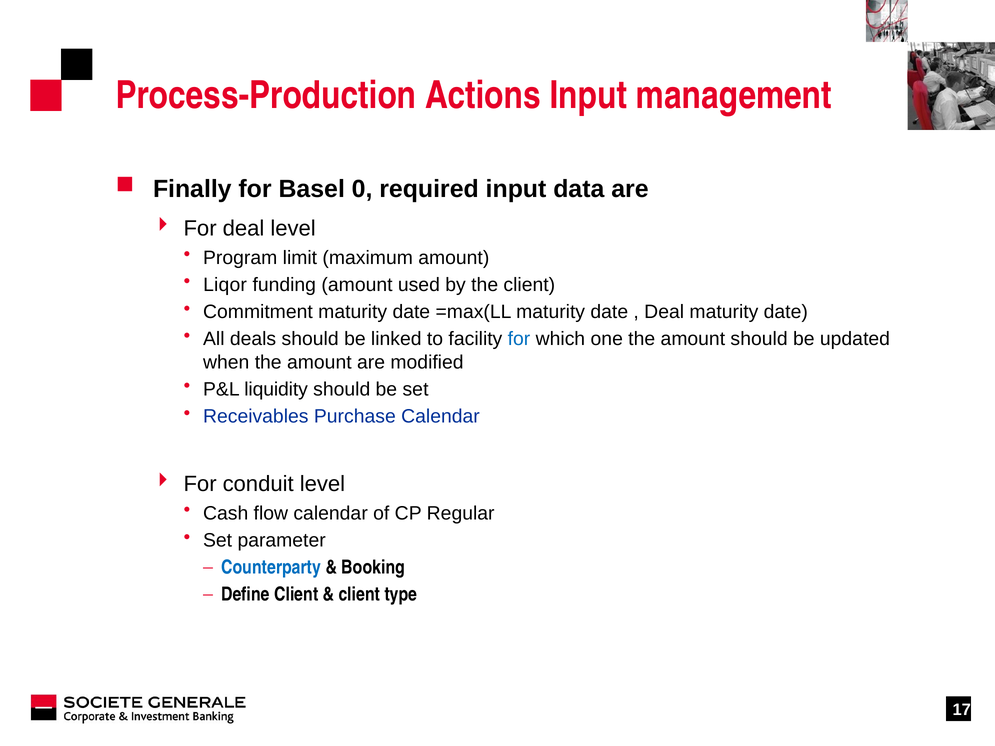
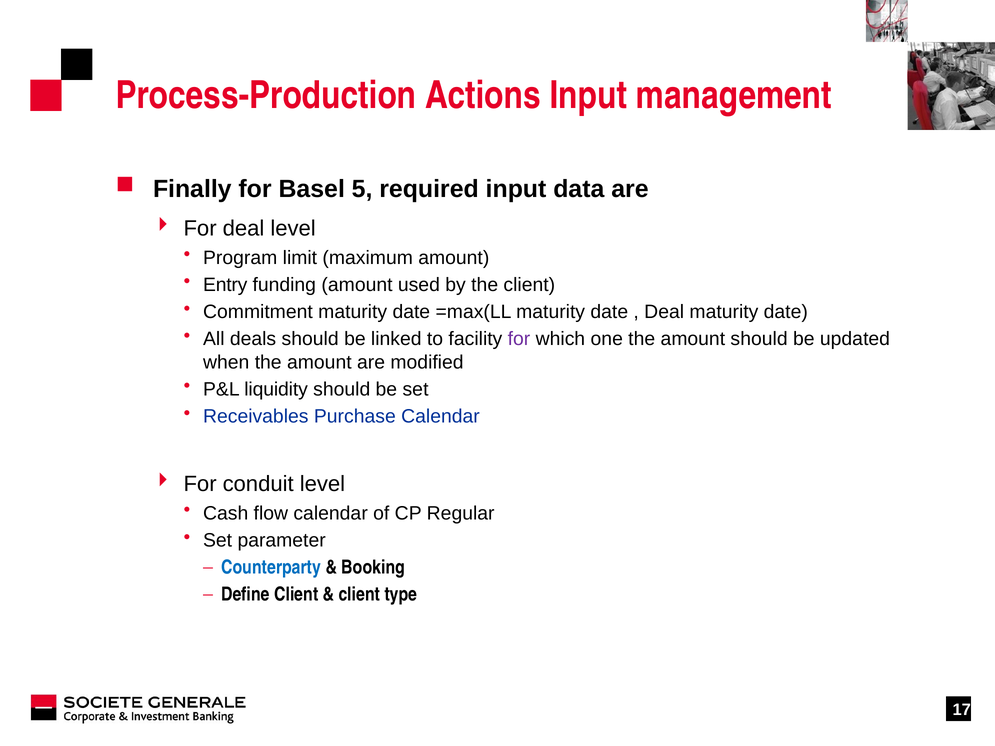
0: 0 -> 5
Liqor: Liqor -> Entry
for at (519, 339) colour: blue -> purple
